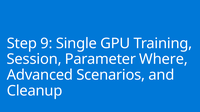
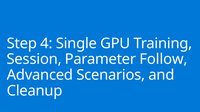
9: 9 -> 4
Where: Where -> Follow
